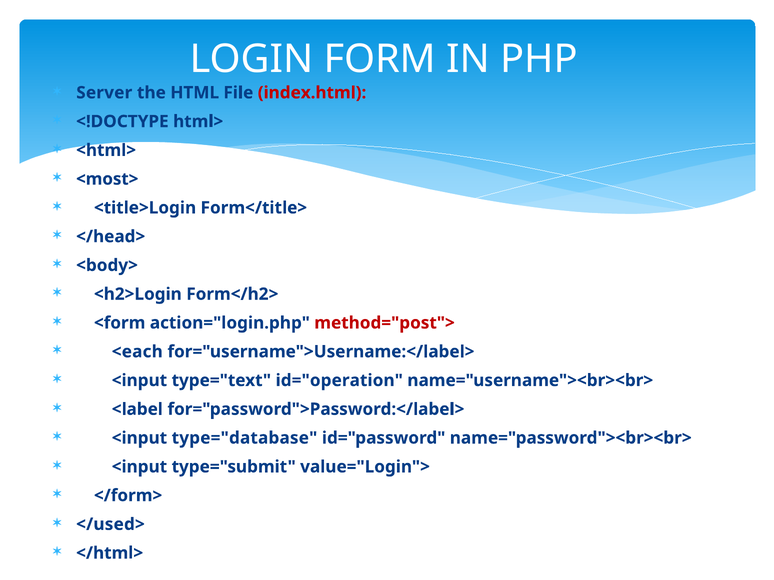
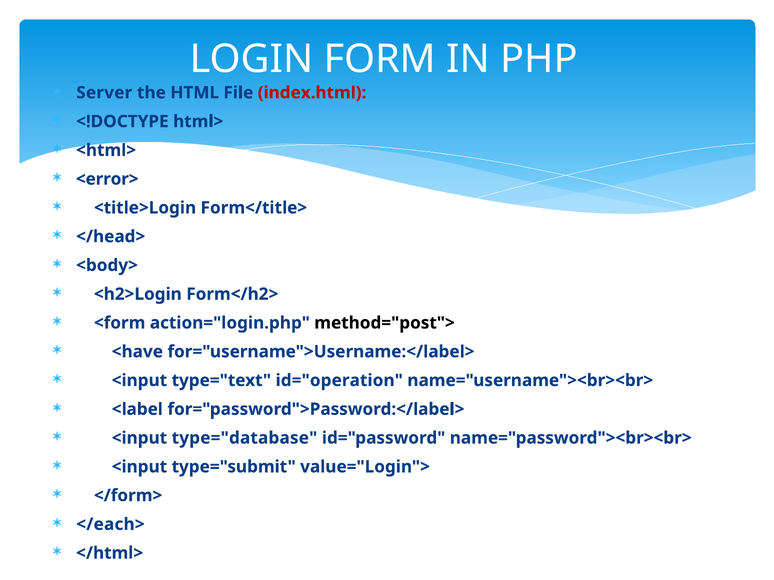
<most>: <most> -> <error>
method="post"> colour: red -> black
<each: <each -> <have
</used>: </used> -> </each>
